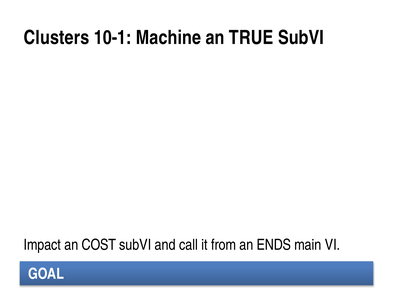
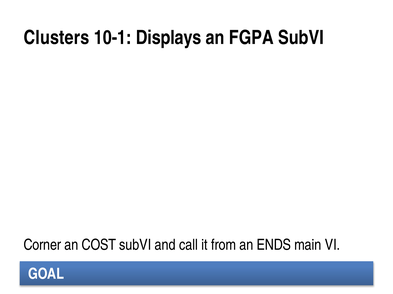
Machine: Machine -> Displays
TRUE: TRUE -> FGPA
Impact: Impact -> Corner
